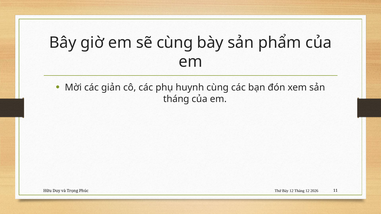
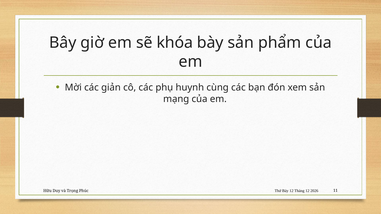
sẽ cùng: cùng -> khóa
tháng at (176, 99): tháng -> mạng
